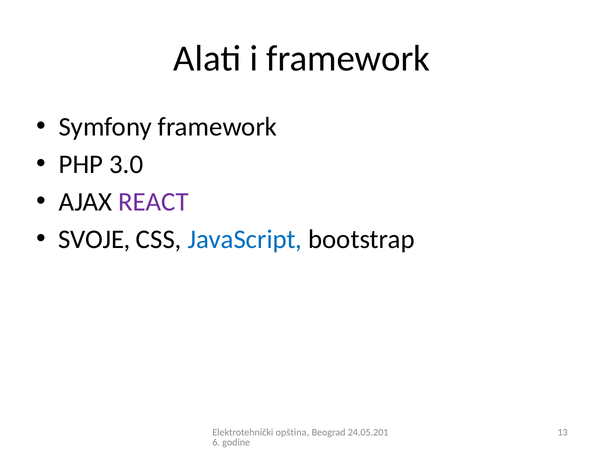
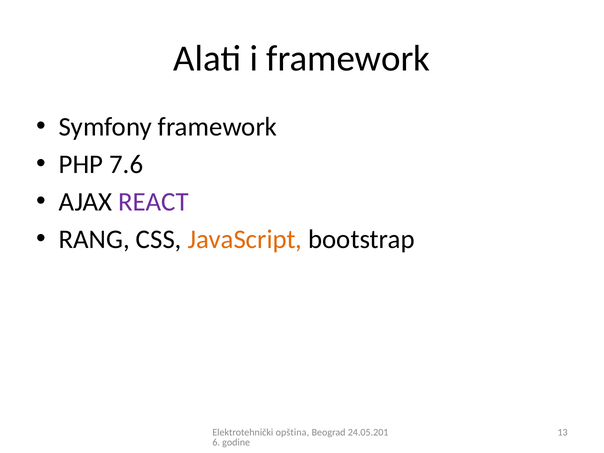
3.0: 3.0 -> 7.6
SVOJE: SVOJE -> RANG
JavaScript colour: blue -> orange
